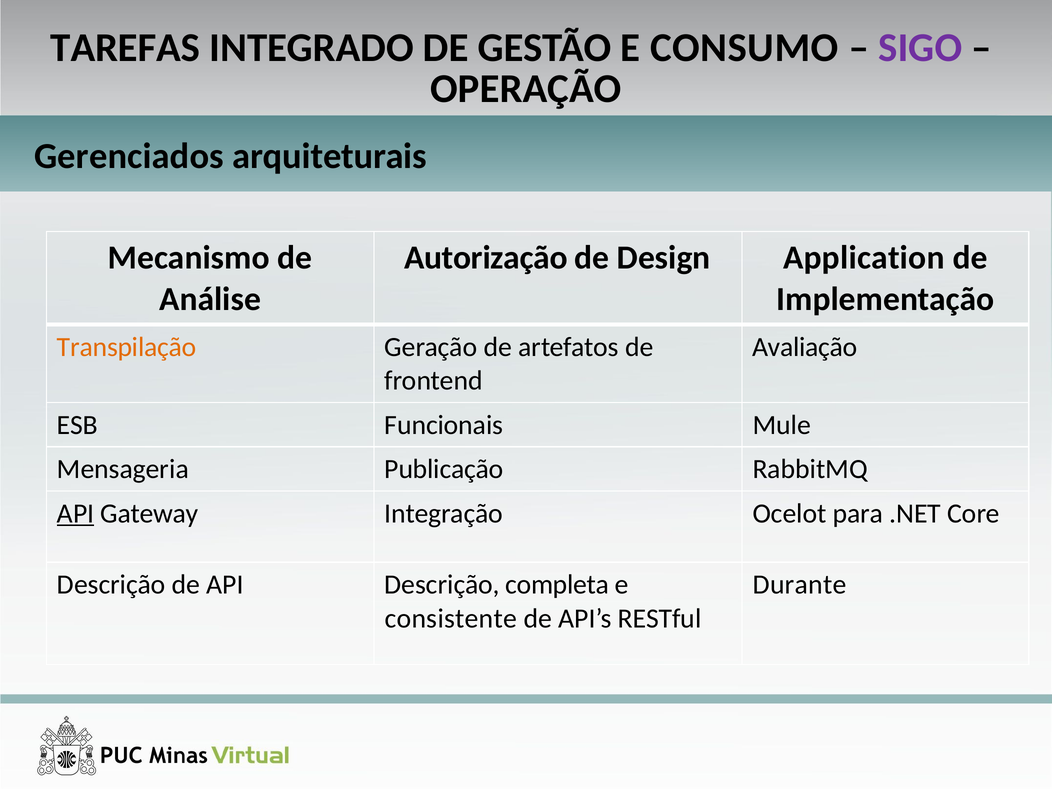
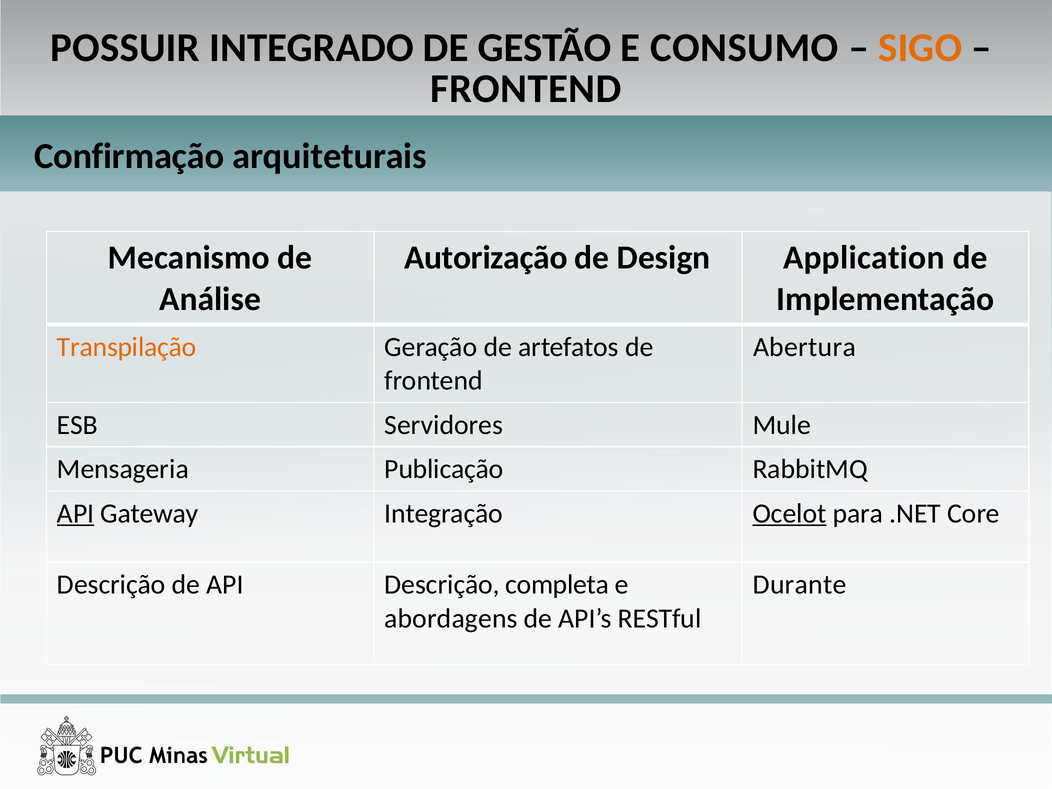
TAREFAS: TAREFAS -> POSSUIR
SIGO colour: purple -> orange
OPERAÇÃO at (526, 89): OPERAÇÃO -> FRONTEND
Gerenciados: Gerenciados -> Confirmação
Avaliação: Avaliação -> Abertura
Funcionais: Funcionais -> Servidores
Ocelot underline: none -> present
consistente: consistente -> abordagens
